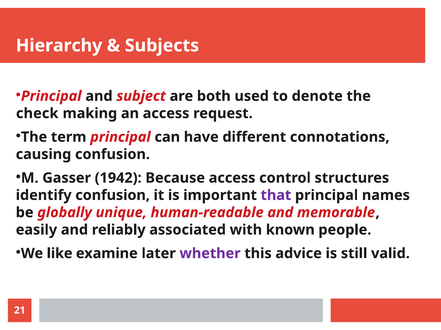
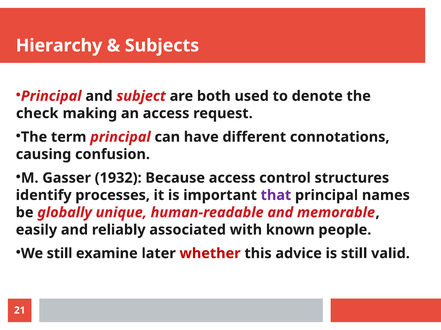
1942: 1942 -> 1932
identify confusion: confusion -> processes
We like: like -> still
whether colour: purple -> red
